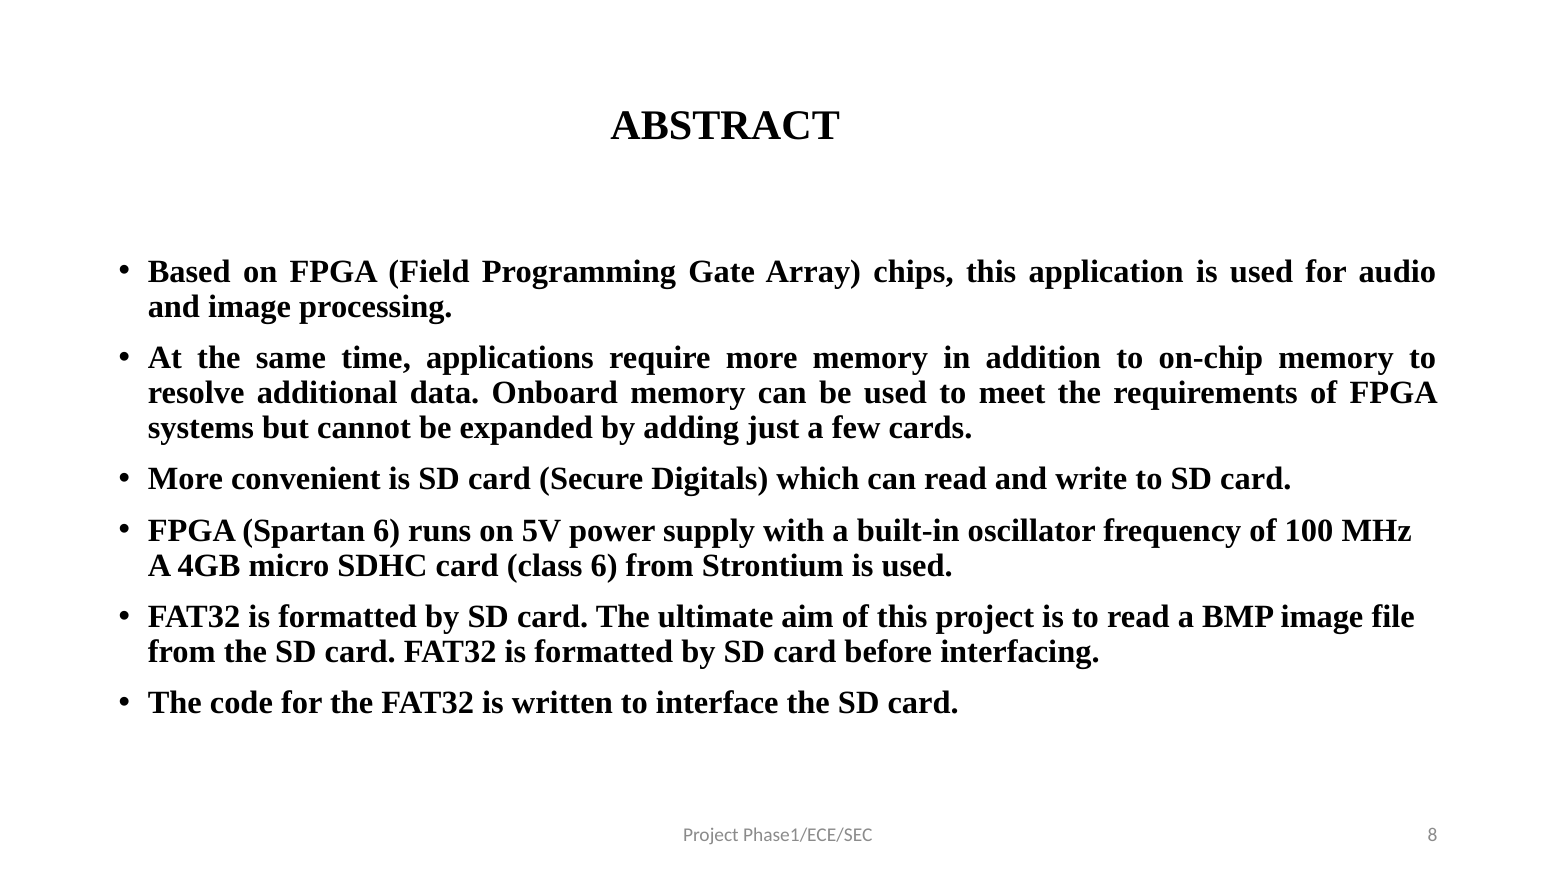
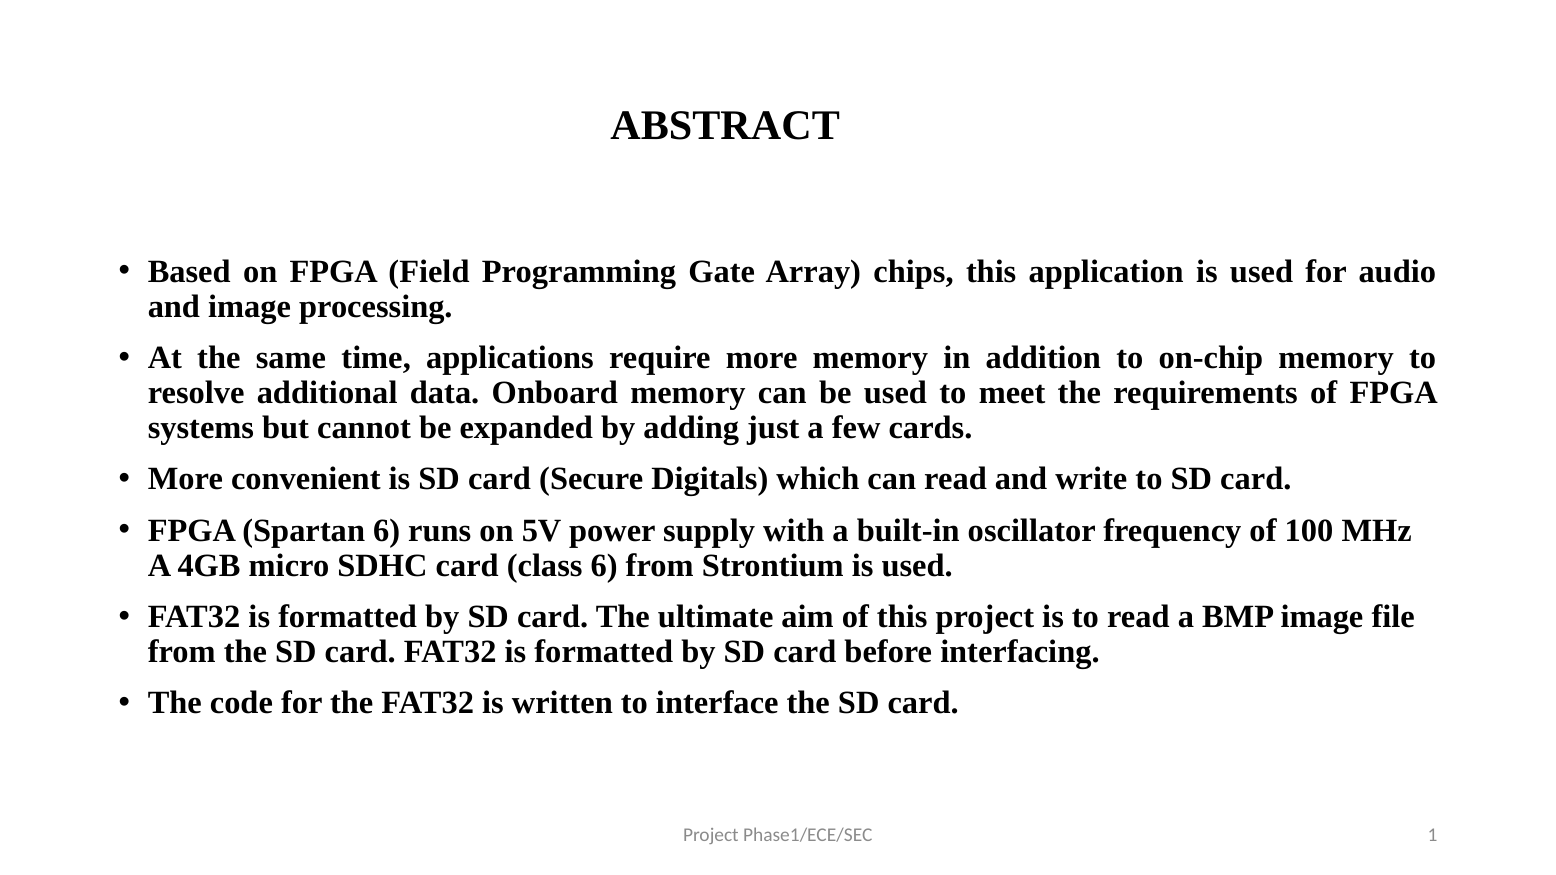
8: 8 -> 1
